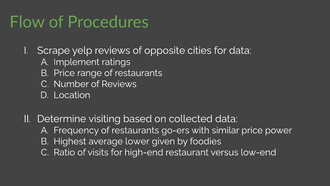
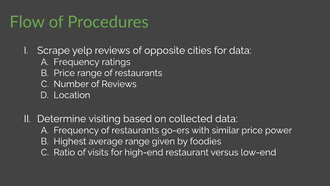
Implement at (77, 62): Implement -> Frequency
average lower: lower -> range
